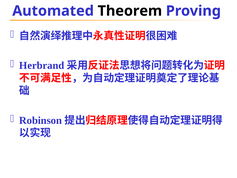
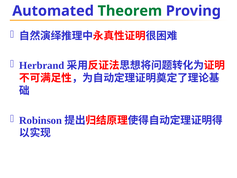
Theorem colour: black -> green
